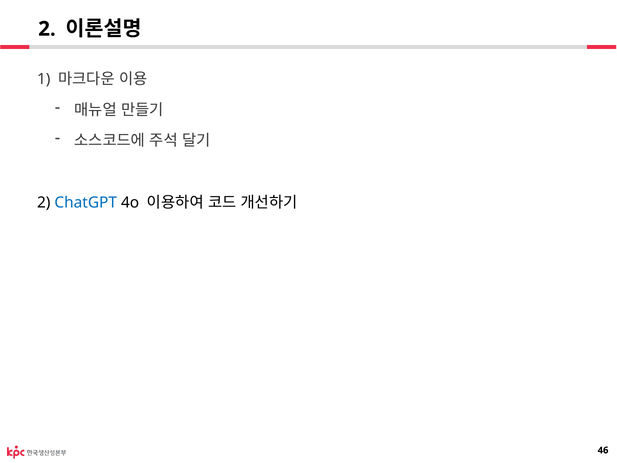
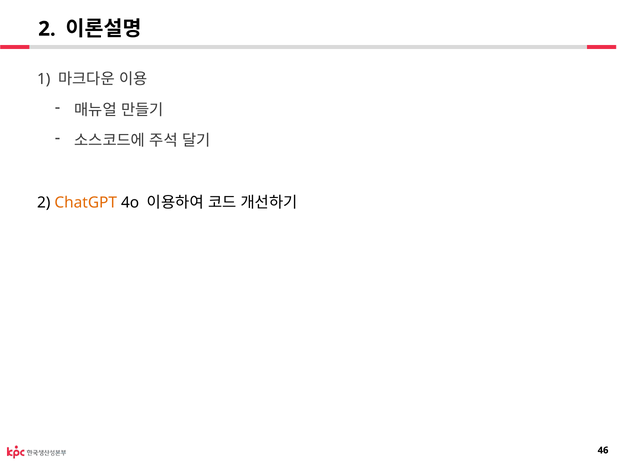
ChatGPT colour: blue -> orange
